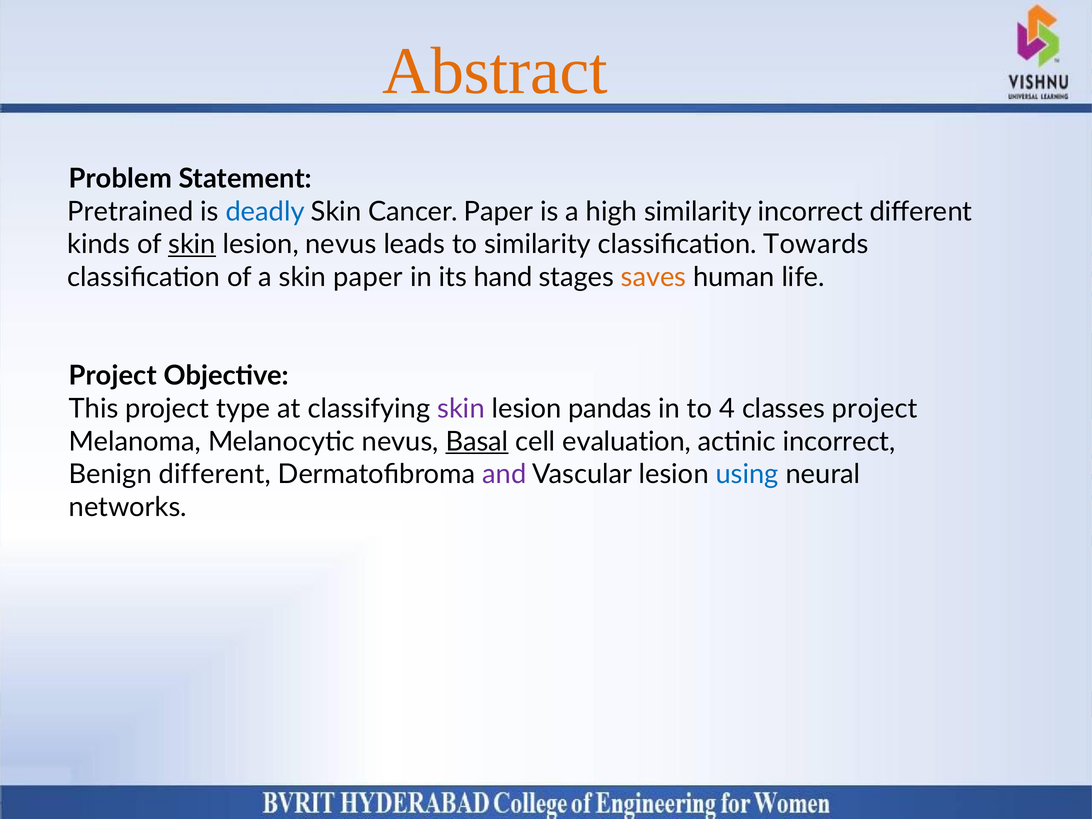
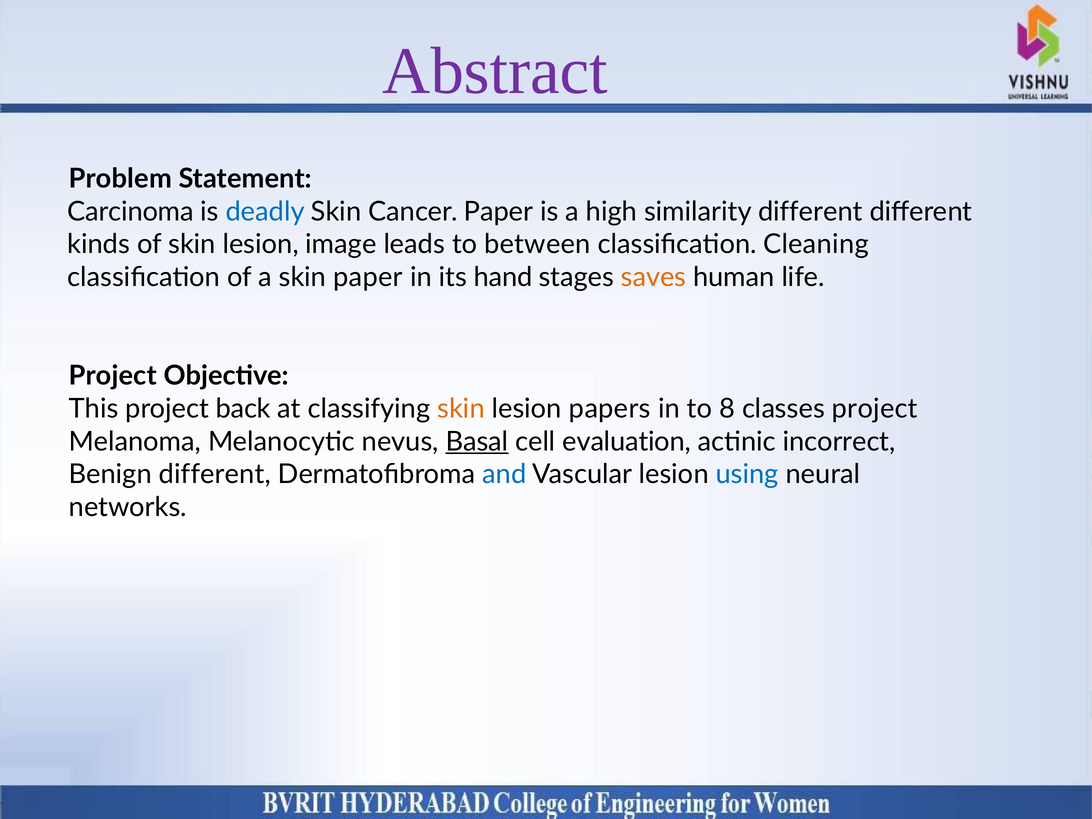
Abstract colour: orange -> purple
Pretrained: Pretrained -> Carcinoma
similarity incorrect: incorrect -> different
skin at (192, 244) underline: present -> none
lesion nevus: nevus -> image
to similarity: similarity -> between
Towards: Towards -> Cleaning
type: type -> back
skin at (461, 409) colour: purple -> orange
pandas: pandas -> papers
4: 4 -> 8
and colour: purple -> blue
